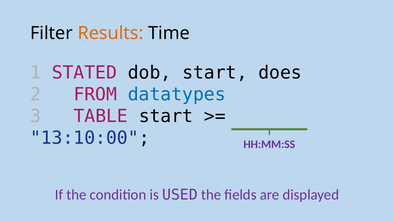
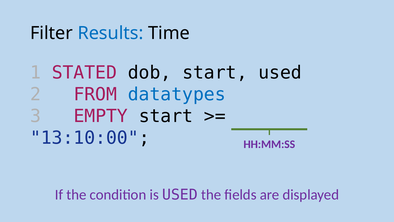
Results colour: orange -> blue
start does: does -> used
TABLE: TABLE -> EMPTY
